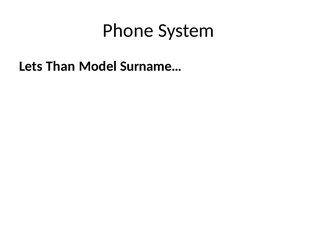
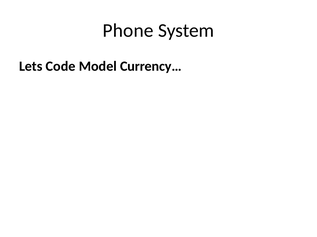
Than: Than -> Code
Surname…: Surname… -> Currency…
